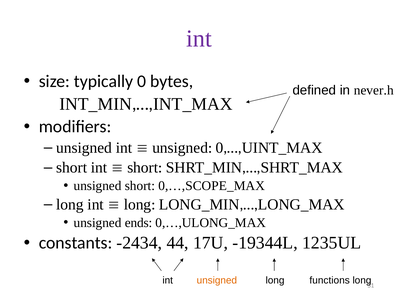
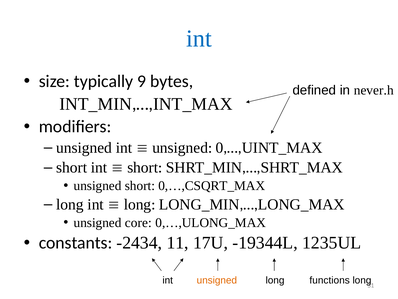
int at (199, 39) colour: purple -> blue
0: 0 -> 9
0,…,SCOPE_MAX: 0,…,SCOPE_MAX -> 0,…,CSQRT_MAX
ends: ends -> core
44: 44 -> 11
